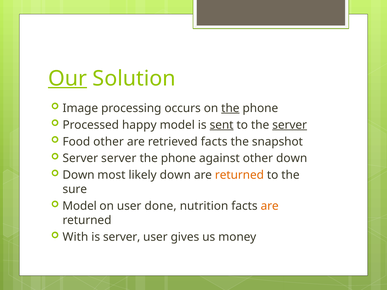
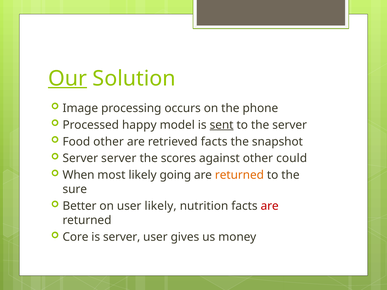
the at (230, 108) underline: present -> none
server at (290, 125) underline: present -> none
phone at (178, 158): phone -> scores
other down: down -> could
Down at (78, 175): Down -> When
likely down: down -> going
Model at (80, 206): Model -> Better
user done: done -> likely
are at (270, 206) colour: orange -> red
With: With -> Core
